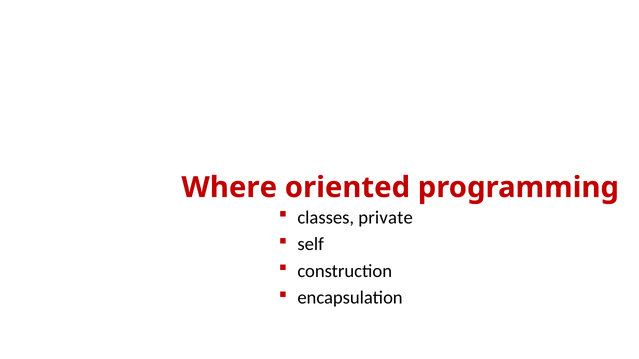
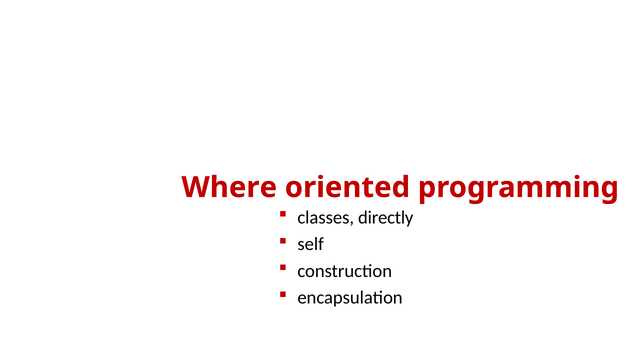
private: private -> directly
